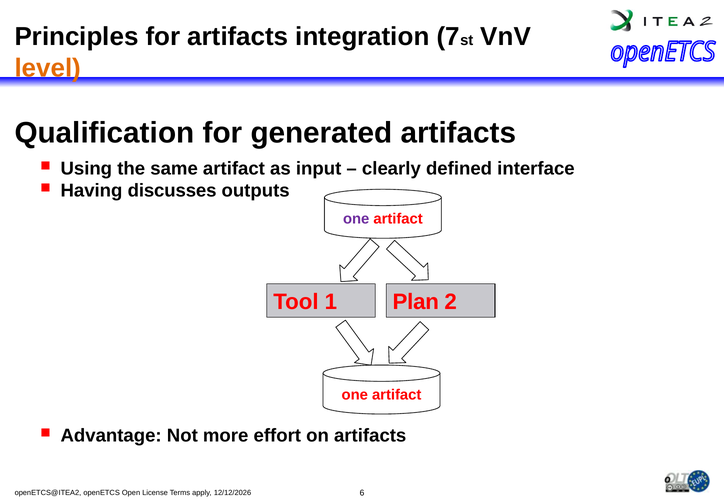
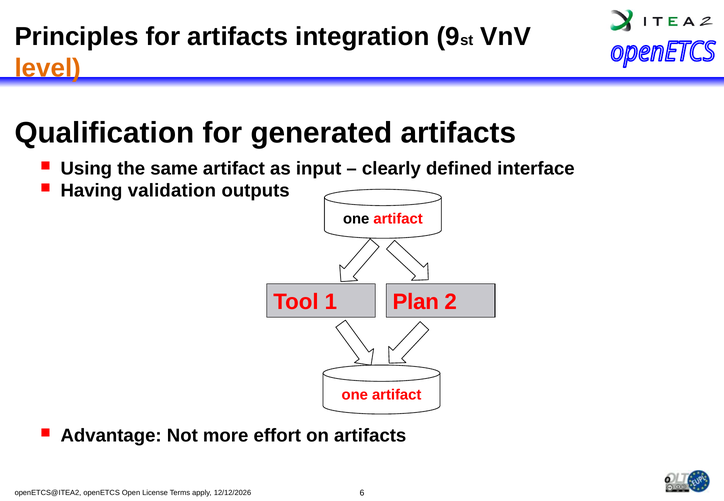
7: 7 -> 9
discusses: discusses -> validation
one at (356, 219) colour: purple -> black
